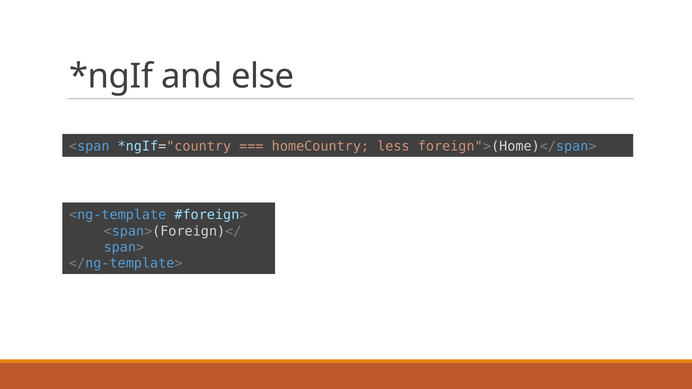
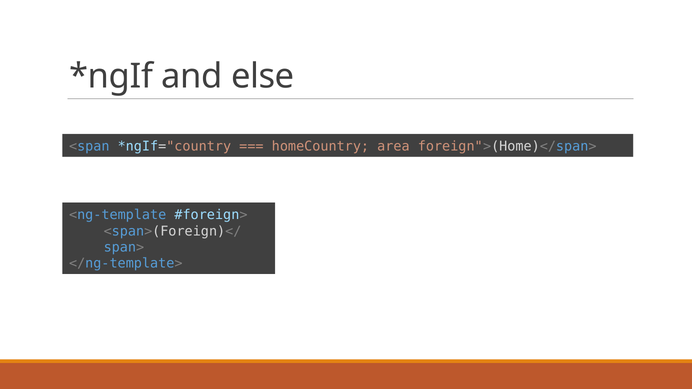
less: less -> area
